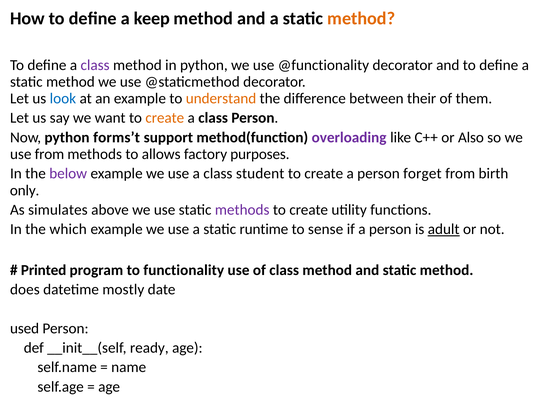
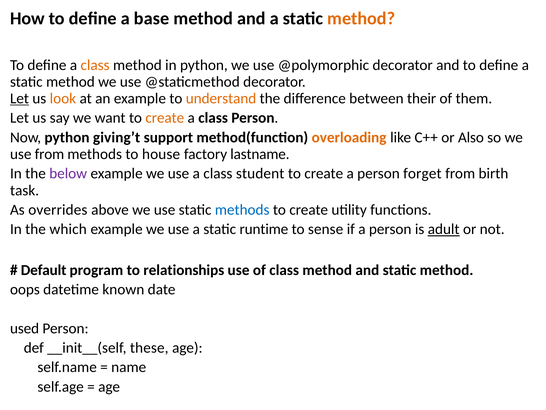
keep: keep -> base
class at (95, 65) colour: purple -> orange
@functionality: @functionality -> @polymorphic
Let at (19, 98) underline: none -> present
look colour: blue -> orange
forms’t: forms’t -> giving’t
overloading colour: purple -> orange
allows: allows -> house
purposes: purposes -> lastname
only: only -> task
simulates: simulates -> overrides
methods at (242, 210) colour: purple -> blue
Printed: Printed -> Default
functionality: functionality -> relationships
does: does -> oops
mostly: mostly -> known
ready: ready -> these
